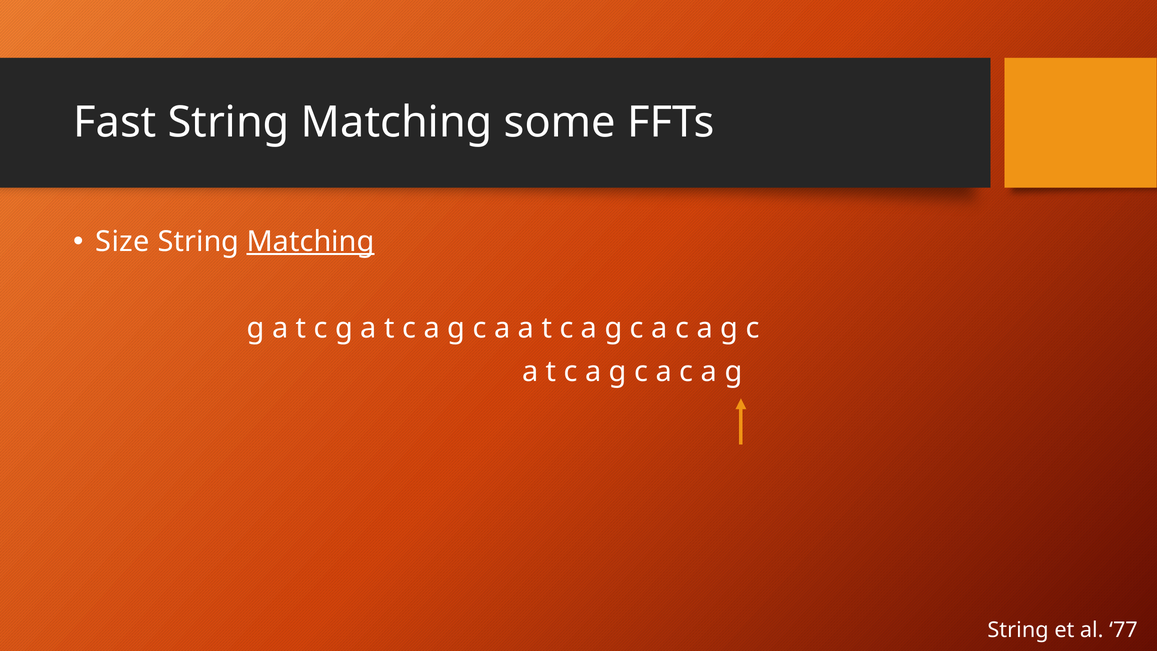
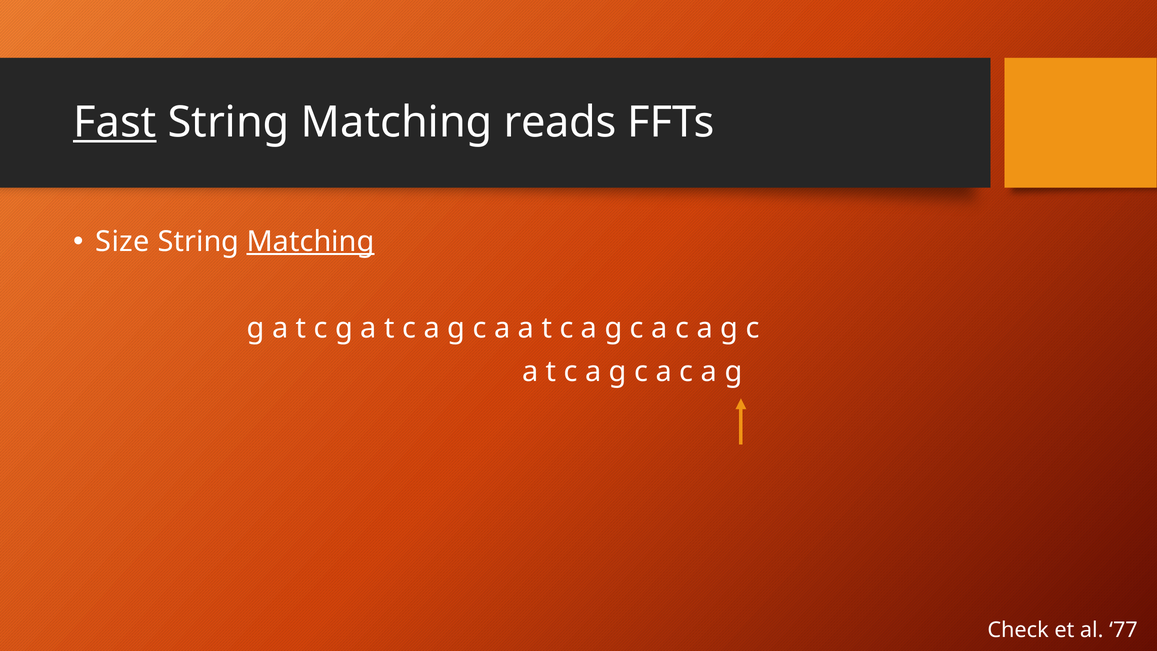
Fast underline: none -> present
some: some -> reads
String at (1018, 630): String -> Check
